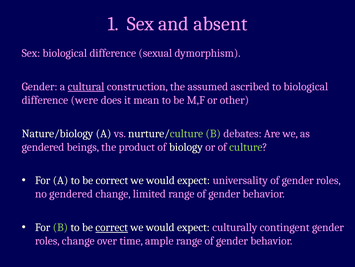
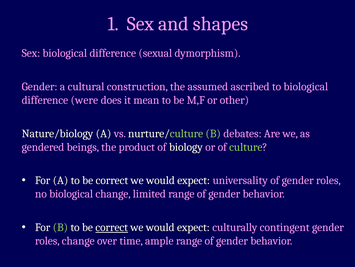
absent: absent -> shapes
cultural underline: present -> none
no gendered: gendered -> biological
